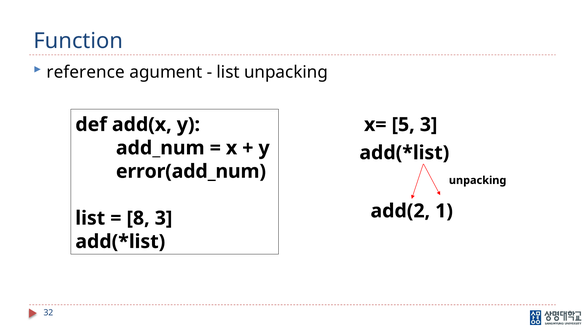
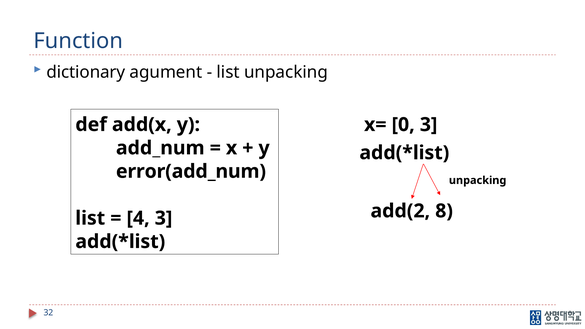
reference: reference -> dictionary
5: 5 -> 0
1: 1 -> 8
8: 8 -> 4
